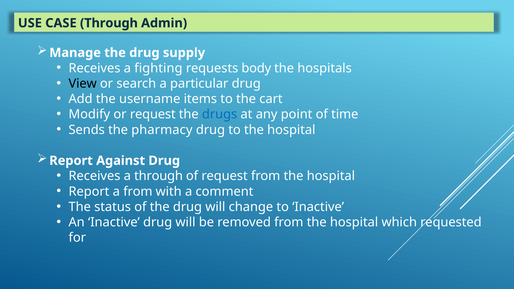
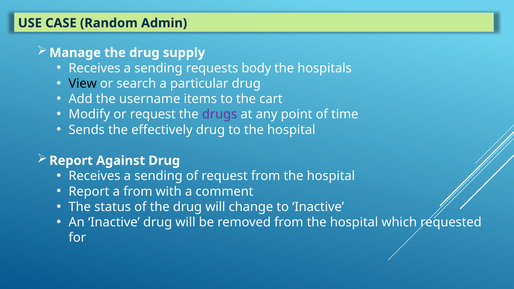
CASE Through: Through -> Random
fighting at (158, 68): fighting -> sending
drugs colour: blue -> purple
pharmacy: pharmacy -> effectively
through at (159, 176): through -> sending
